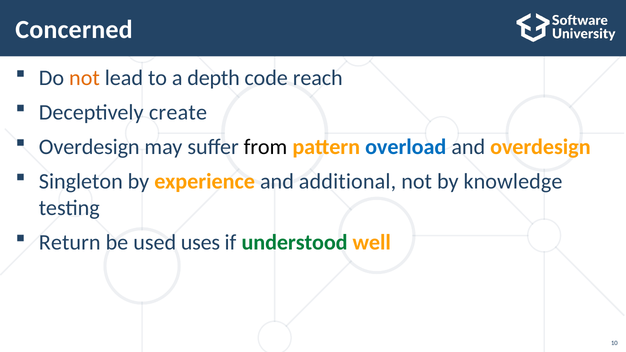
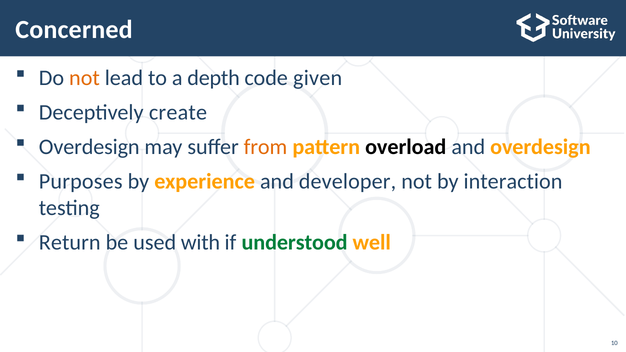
reach: reach -> given
from colour: black -> orange
overload colour: blue -> black
Singleton: Singleton -> Purposes
additional: additional -> developer
knowledge: knowledge -> interaction
uses: uses -> with
